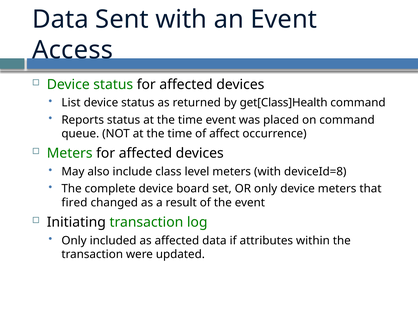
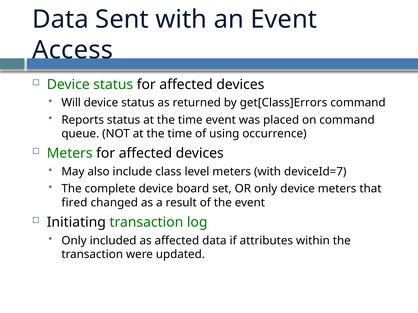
List: List -> Will
get[Class]Health: get[Class]Health -> get[Class]Errors
affect: affect -> using
deviceId=8: deviceId=8 -> deviceId=7
